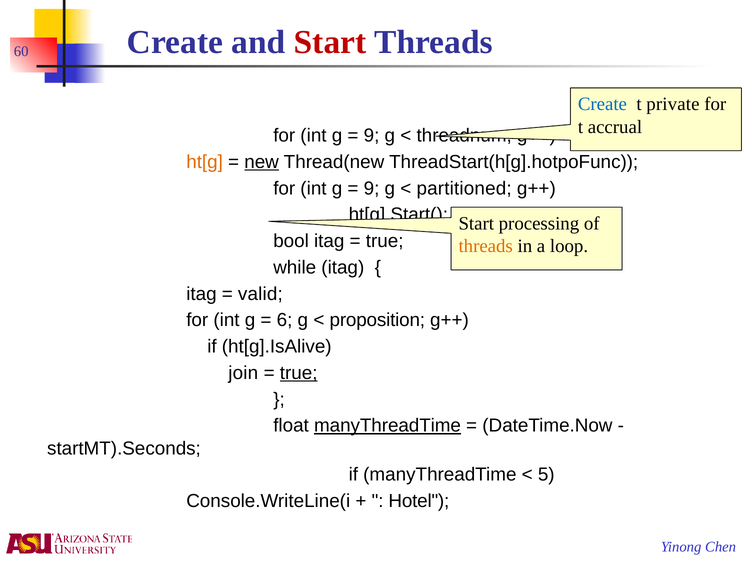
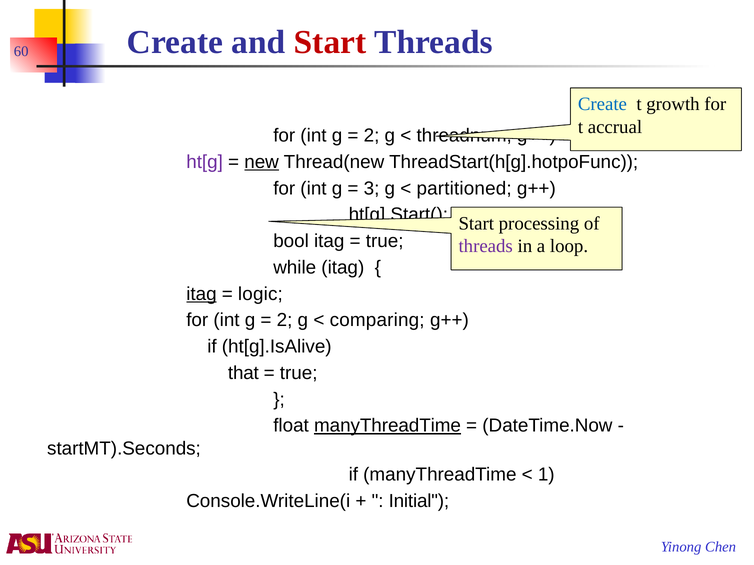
private: private -> growth
9 at (372, 136): 9 -> 2
ht[g colour: orange -> purple
9 at (372, 189): 9 -> 3
threads at (486, 246) colour: orange -> purple
itag at (201, 294) underline: none -> present
valid: valid -> logic
6 at (285, 321): 6 -> 2
proposition: proposition -> comparing
join: join -> that
true at (299, 373) underline: present -> none
5: 5 -> 1
Hotel: Hotel -> Initial
